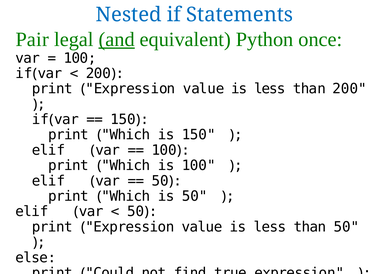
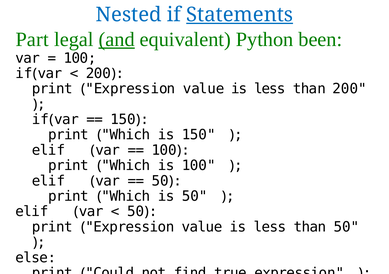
Statements underline: none -> present
Pair: Pair -> Part
once: once -> been
